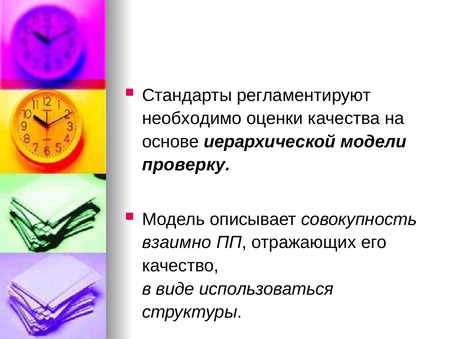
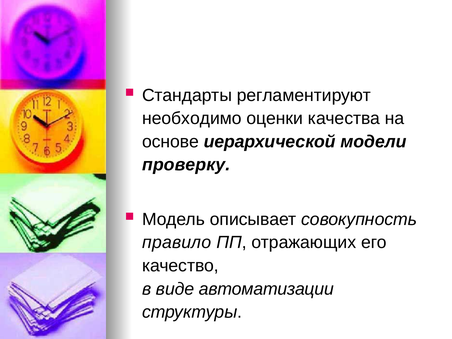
взаимно: взаимно -> правило
использоваться: использоваться -> автоматизации
